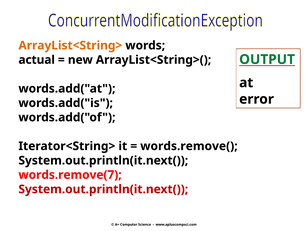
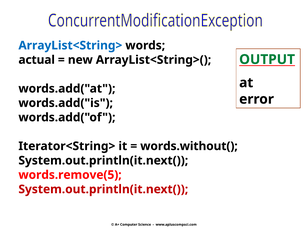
ArrayList<String> colour: orange -> blue
words.remove(: words.remove( -> words.without(
words.remove(7: words.remove(7 -> words.remove(5
